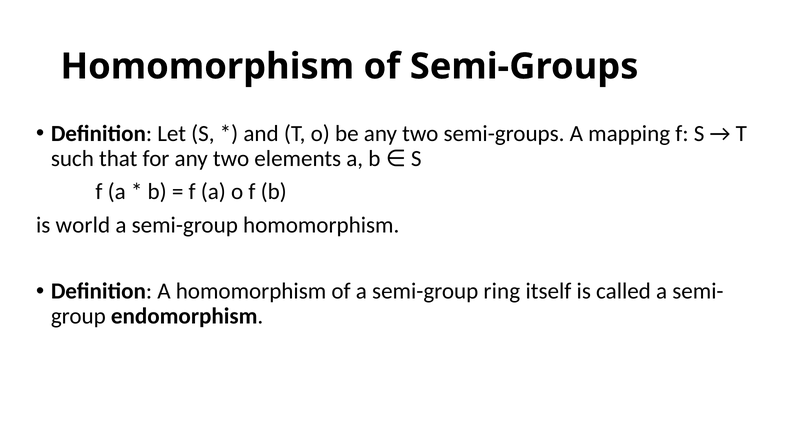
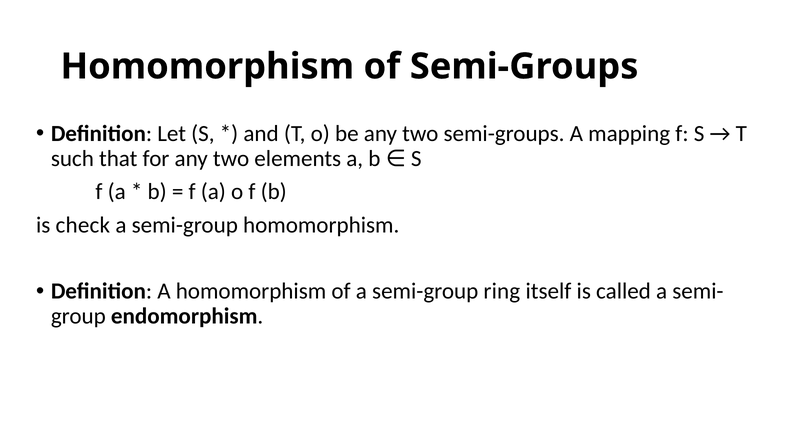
world: world -> check
